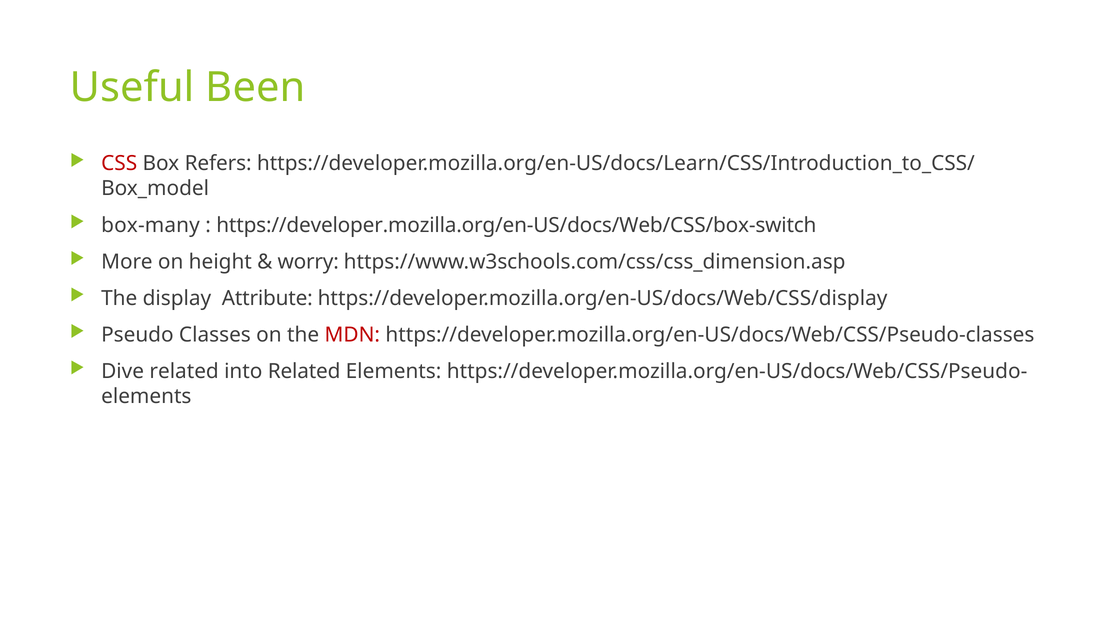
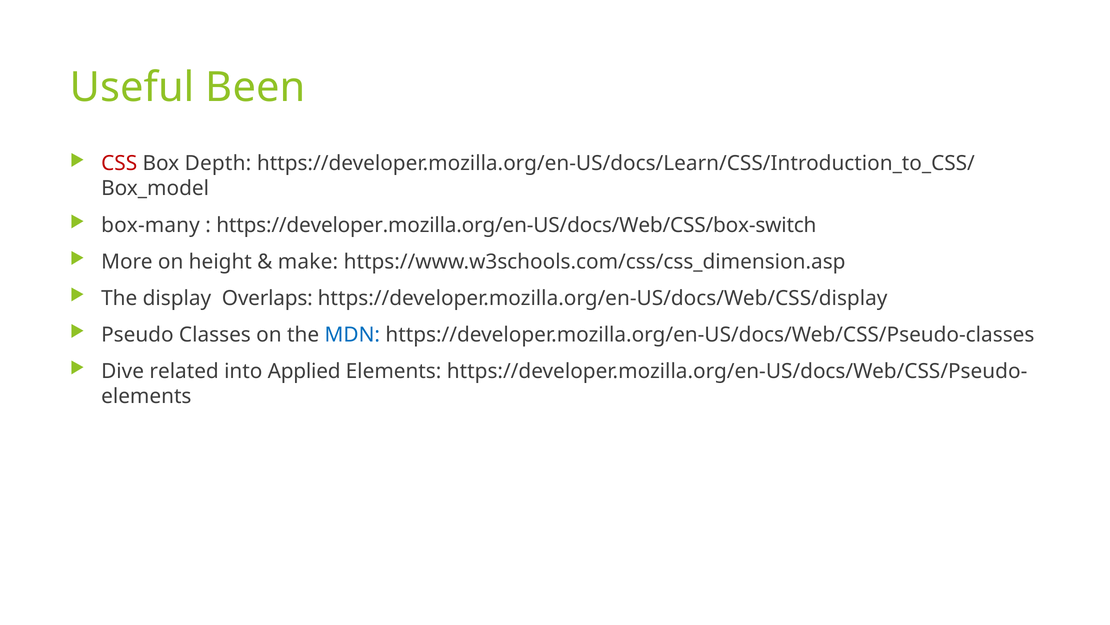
Refers: Refers -> Depth
worry: worry -> make
Attribute: Attribute -> Overlaps
MDN colour: red -> blue
into Related: Related -> Applied
